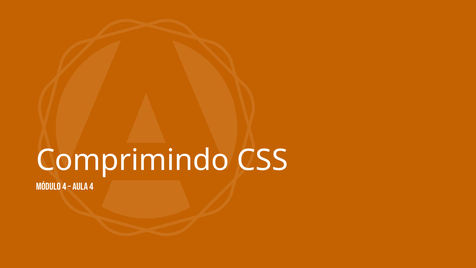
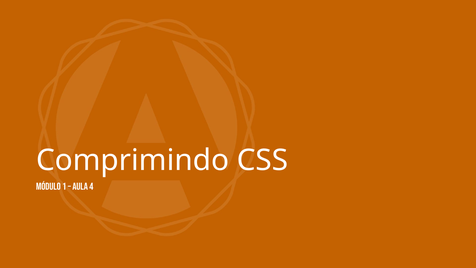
Módulo 4: 4 -> 1
